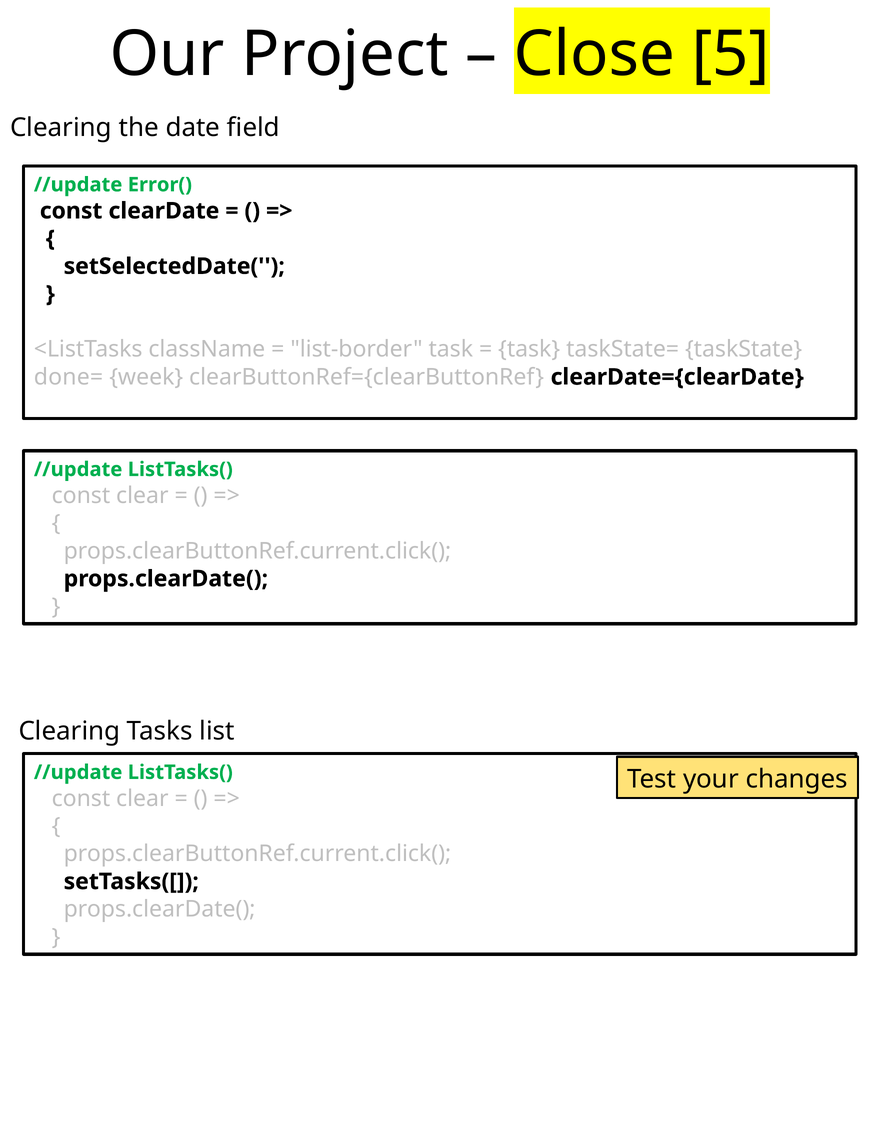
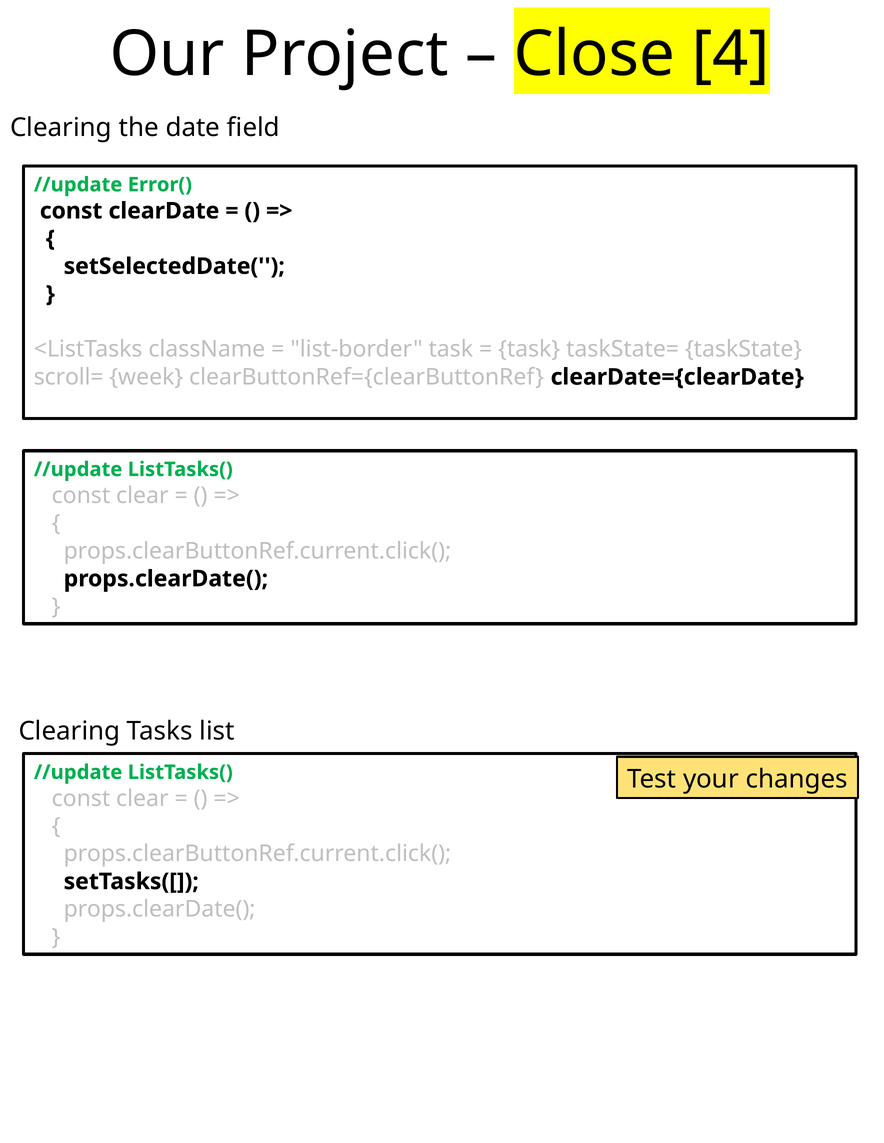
5: 5 -> 4
done=: done= -> scroll=
